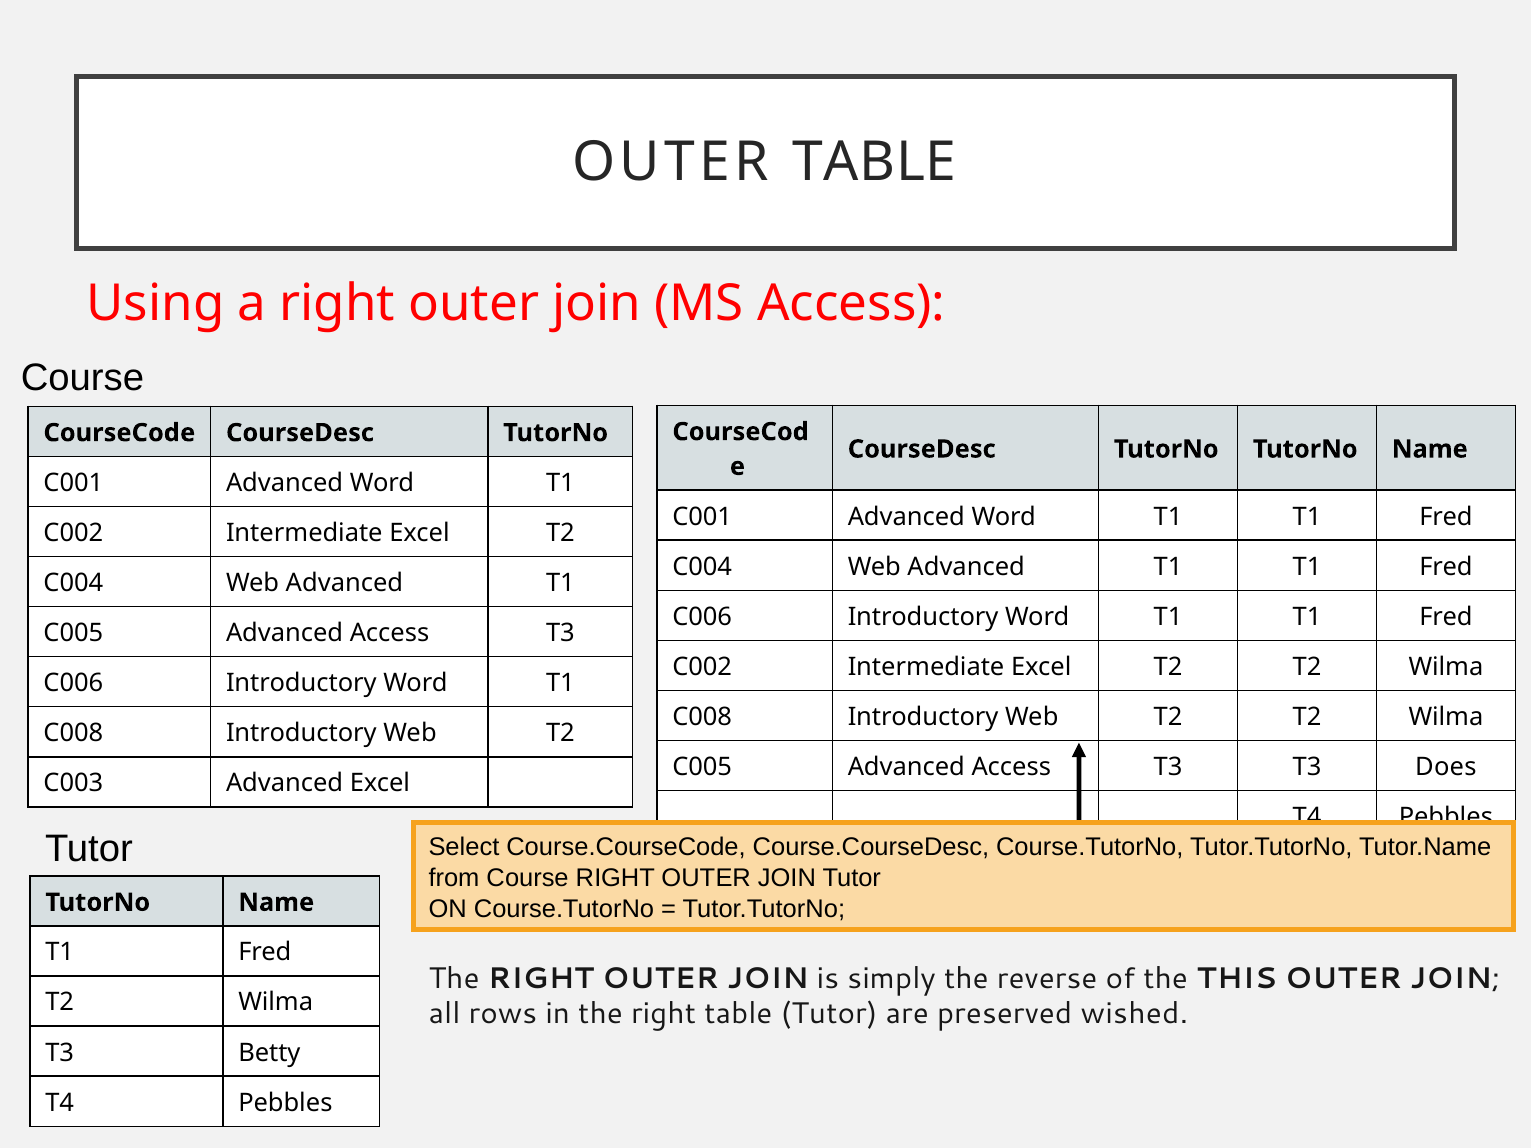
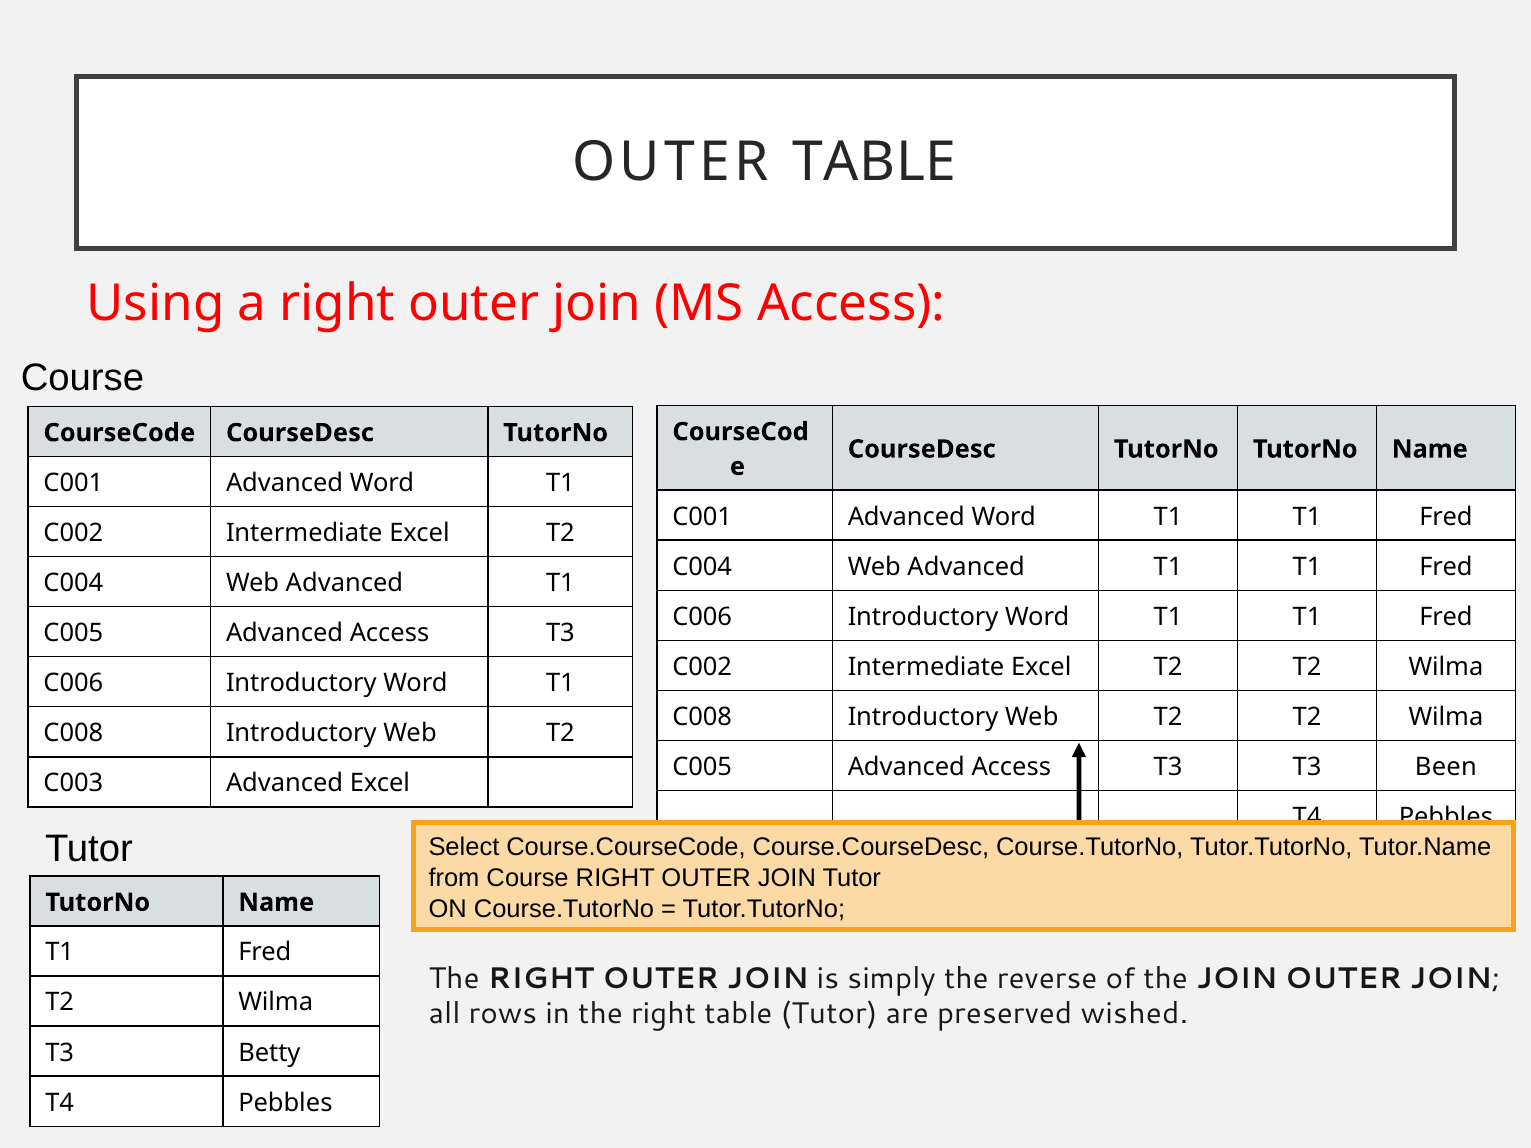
Does: Does -> Been
the THIS: THIS -> JOIN
